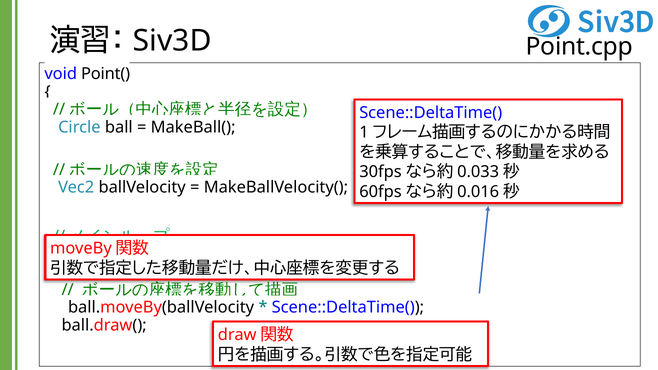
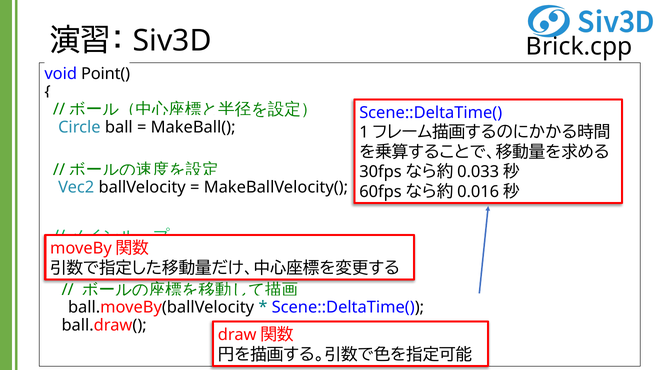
Point.cpp: Point.cpp -> Brick.cpp
